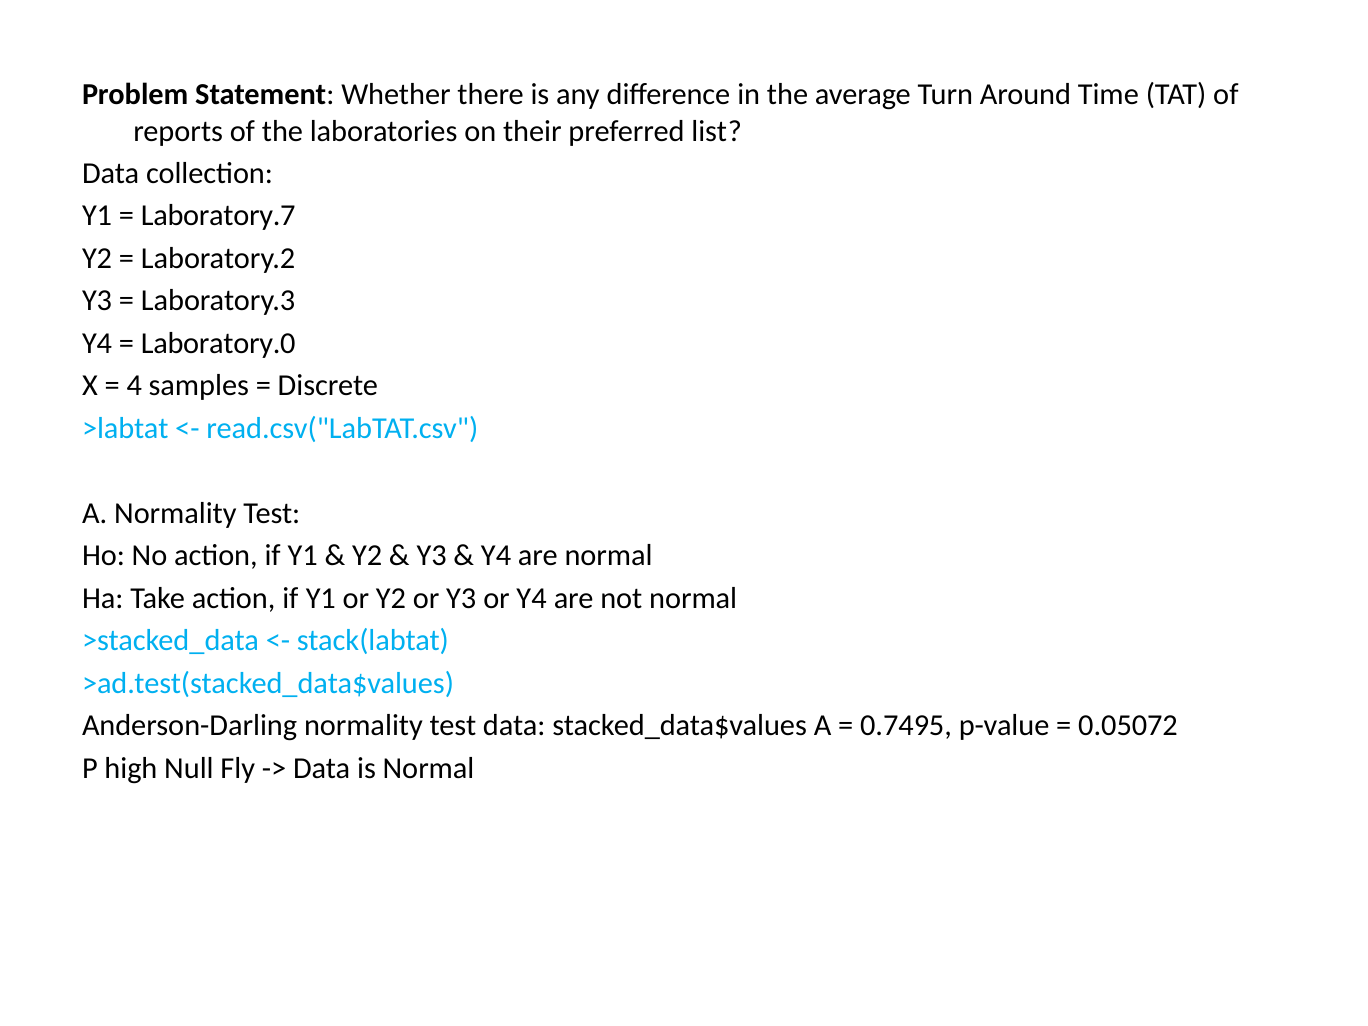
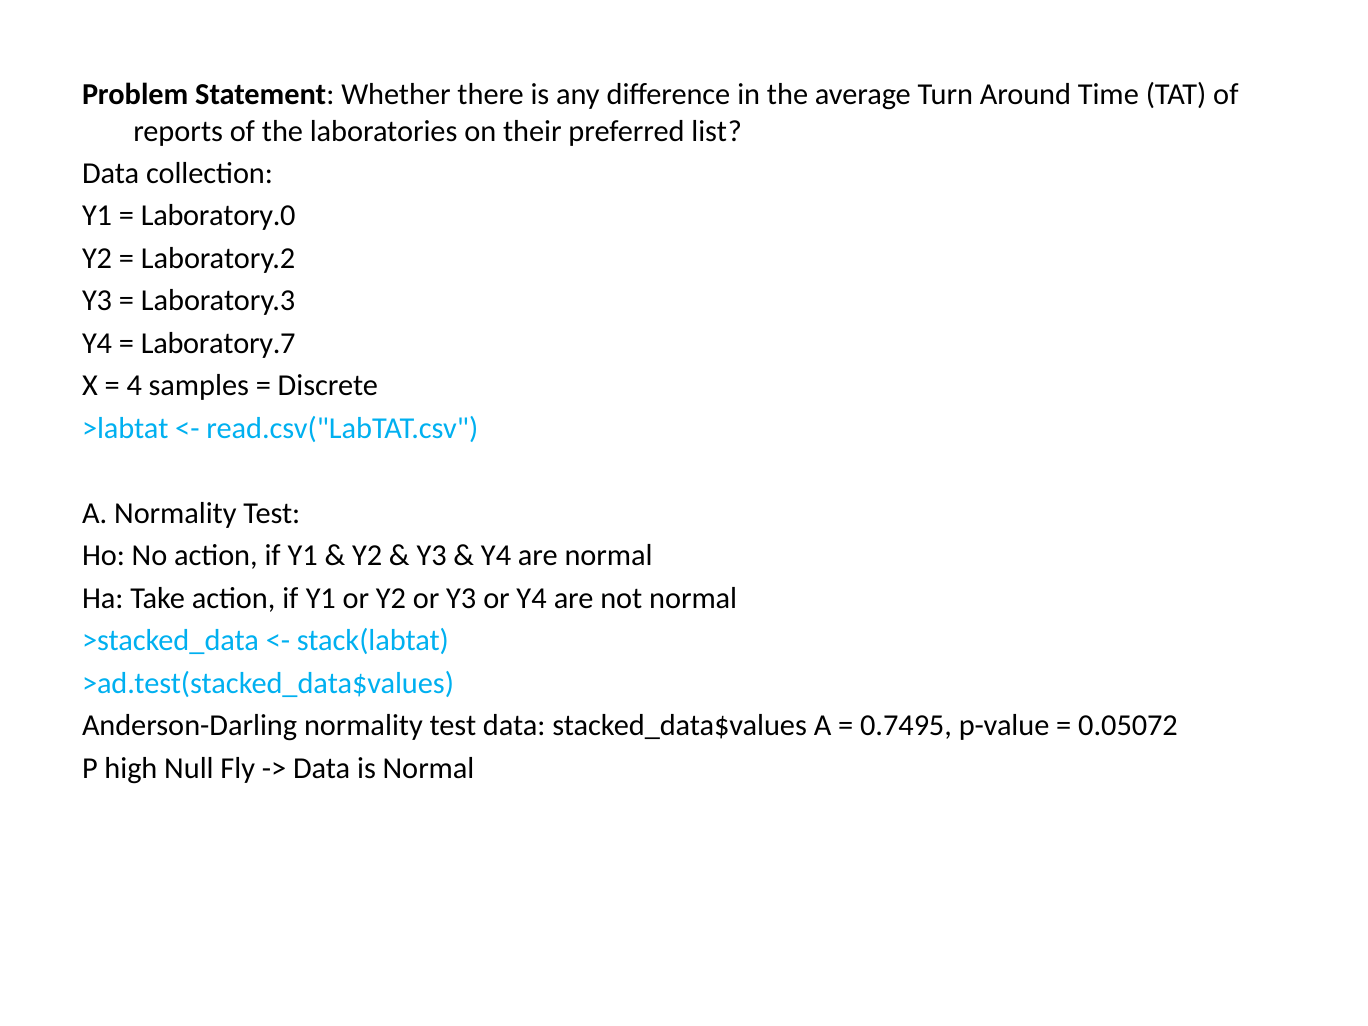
Laboratory.7: Laboratory.7 -> Laboratory.0
Laboratory.0: Laboratory.0 -> Laboratory.7
